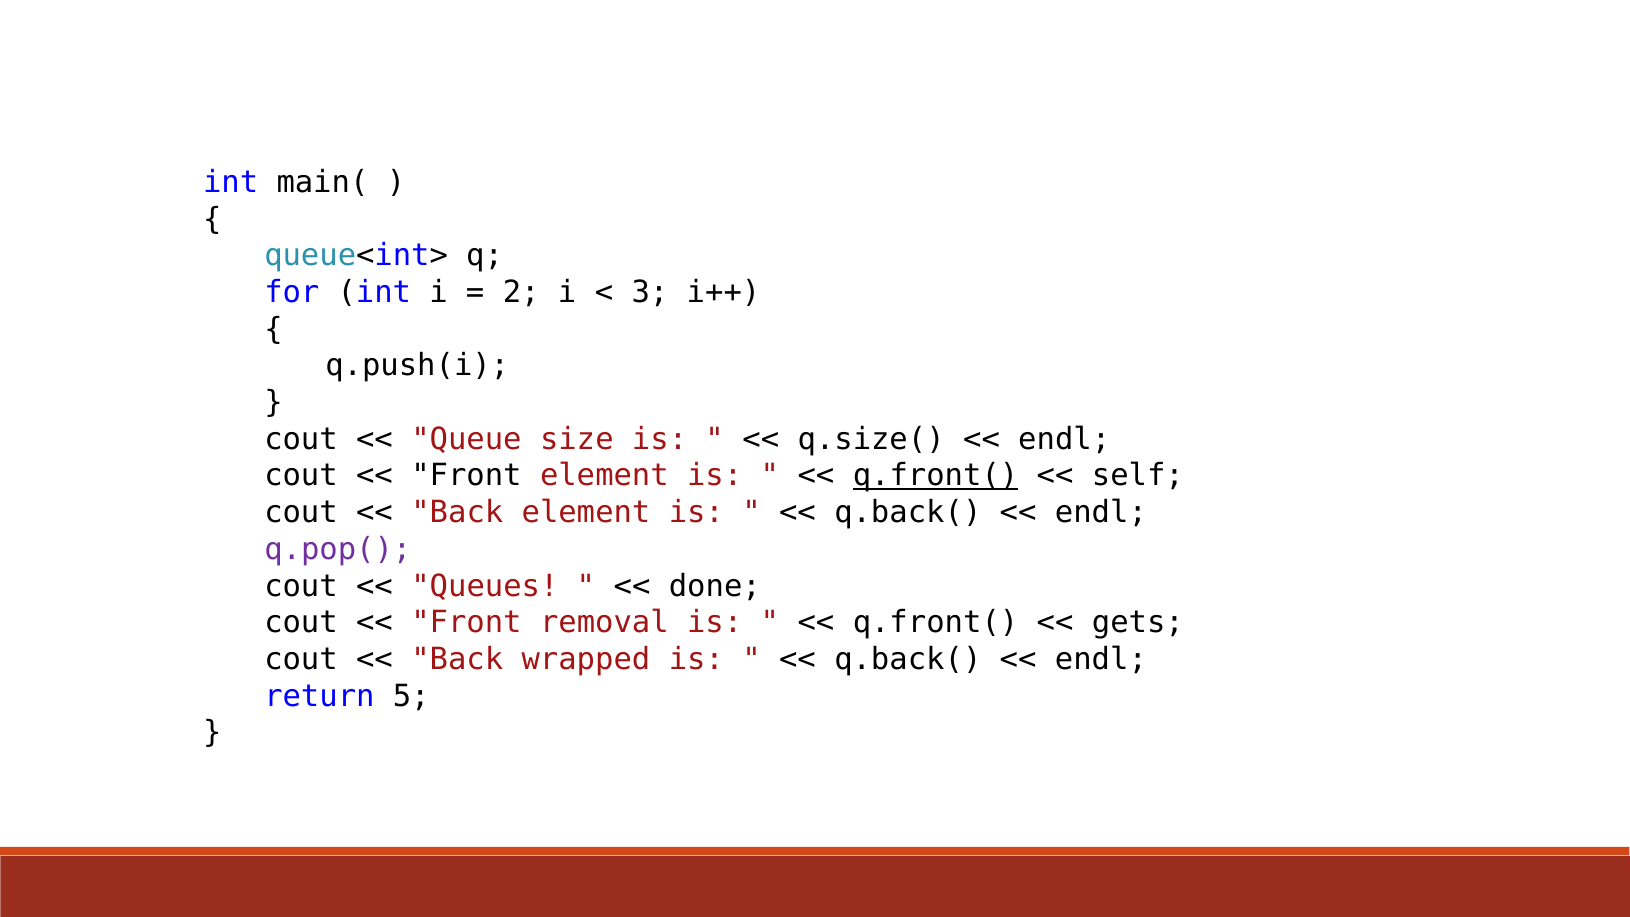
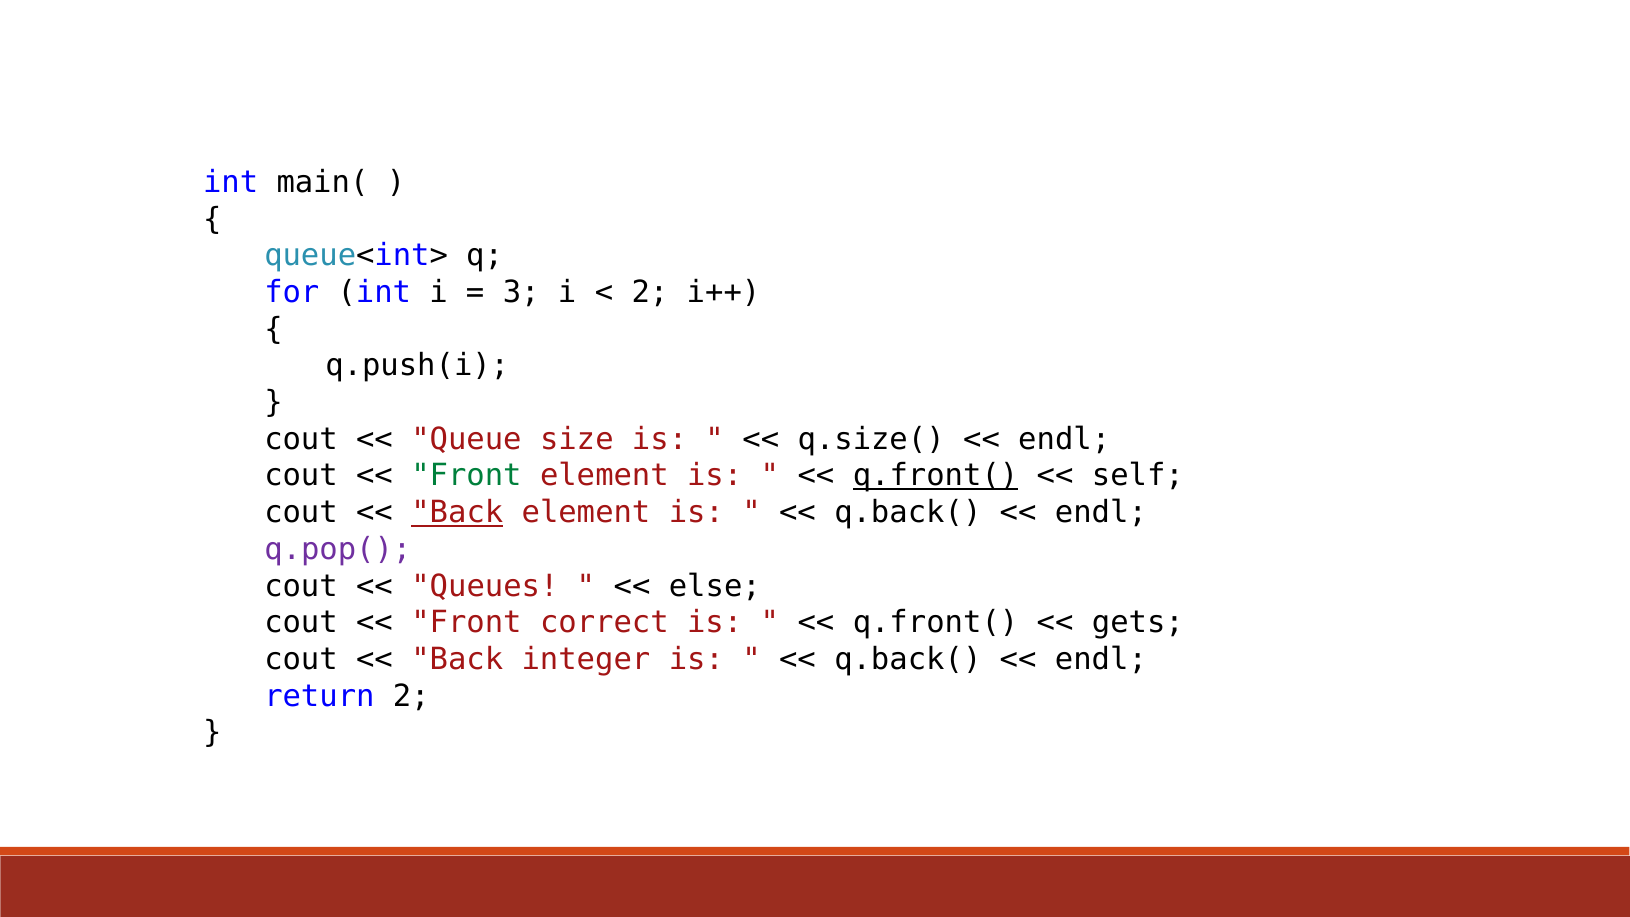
2: 2 -> 3
3 at (650, 292): 3 -> 2
Front at (466, 476) colour: black -> green
Back at (457, 513) underline: none -> present
done: done -> else
removal: removal -> correct
wrapped: wrapped -> integer
return 5: 5 -> 2
